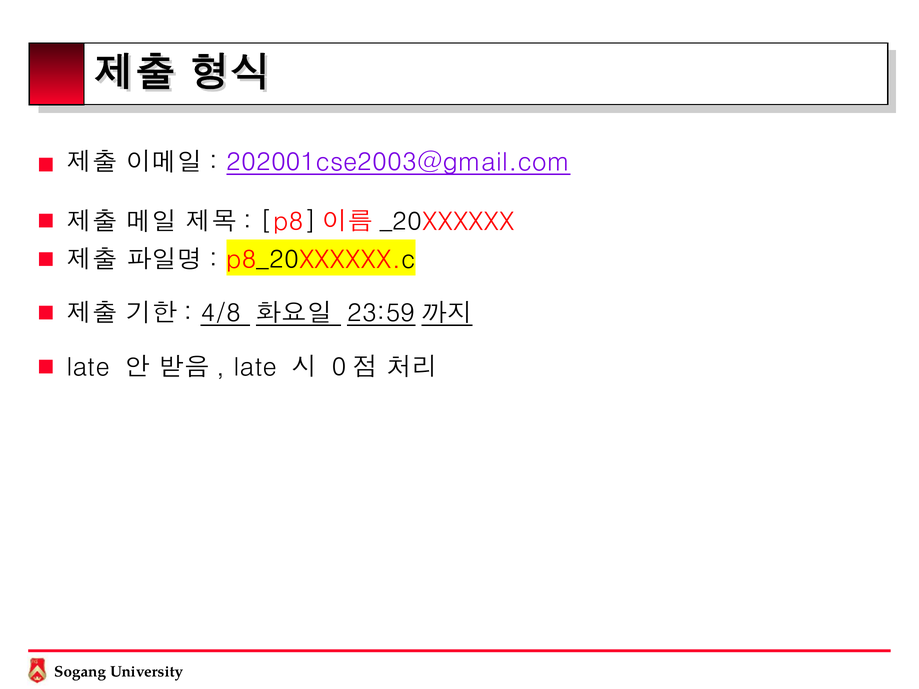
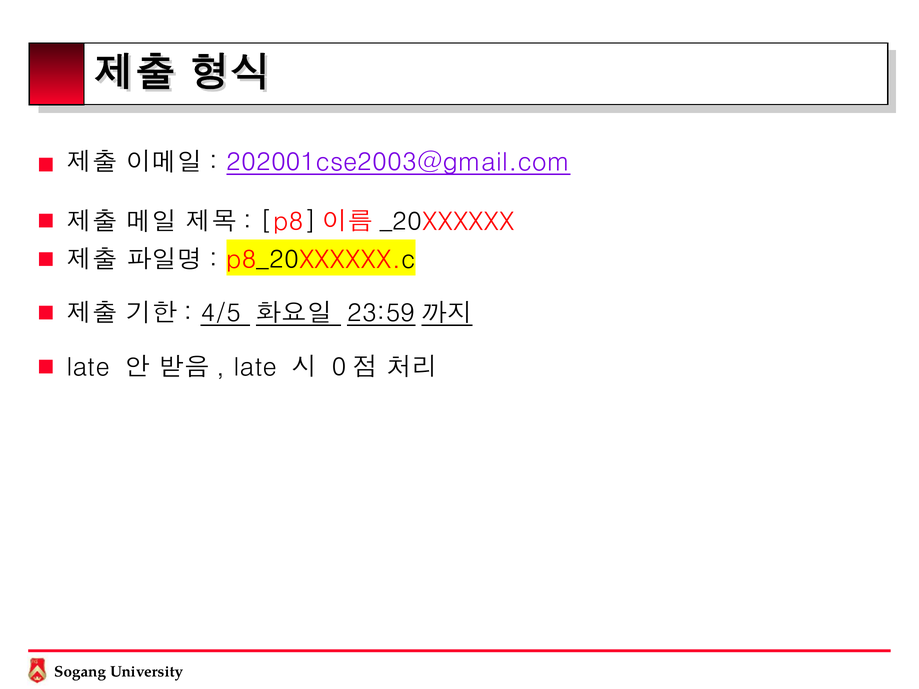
4/8: 4/8 -> 4/5
